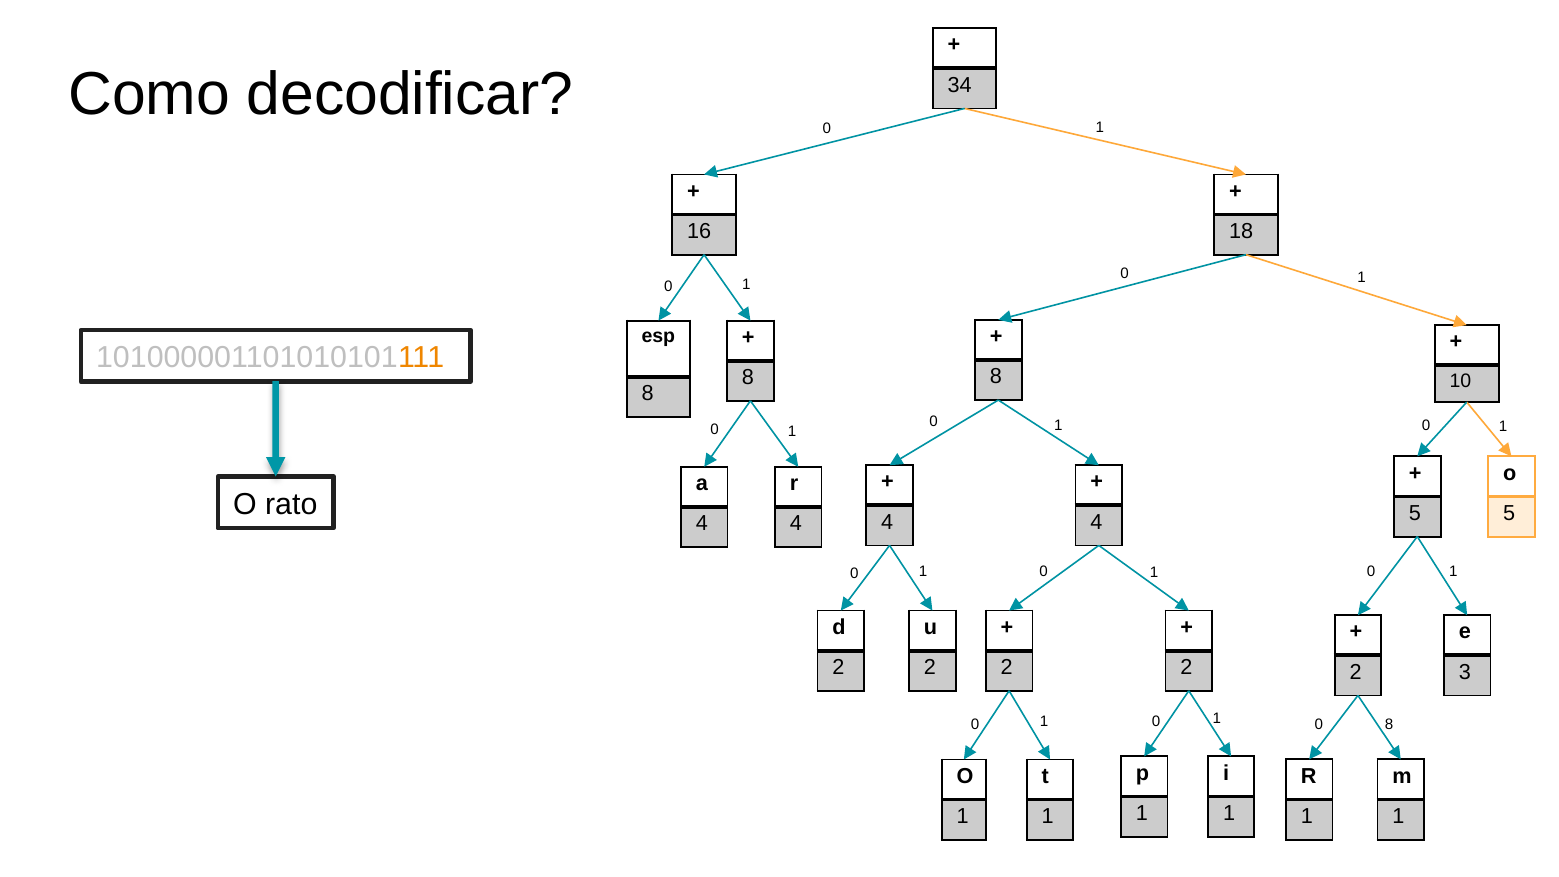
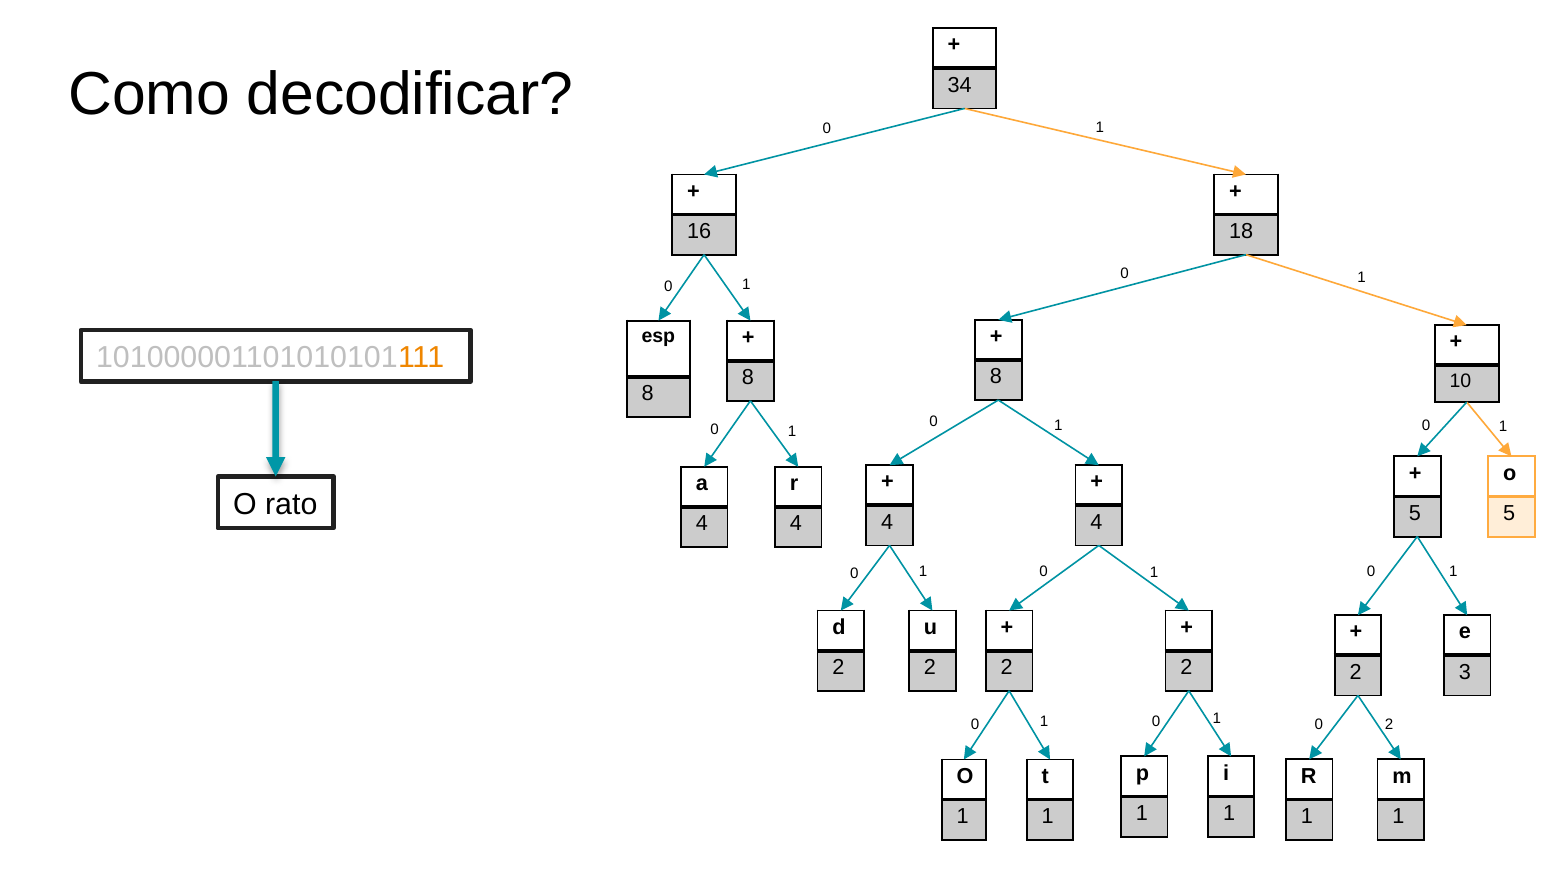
1 8: 8 -> 2
